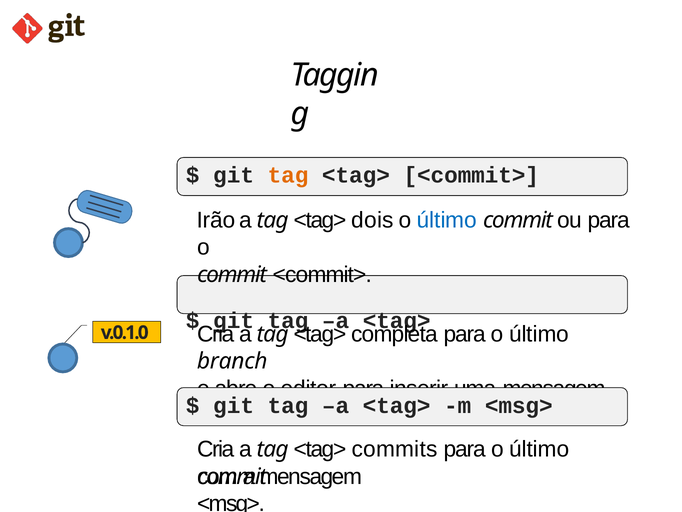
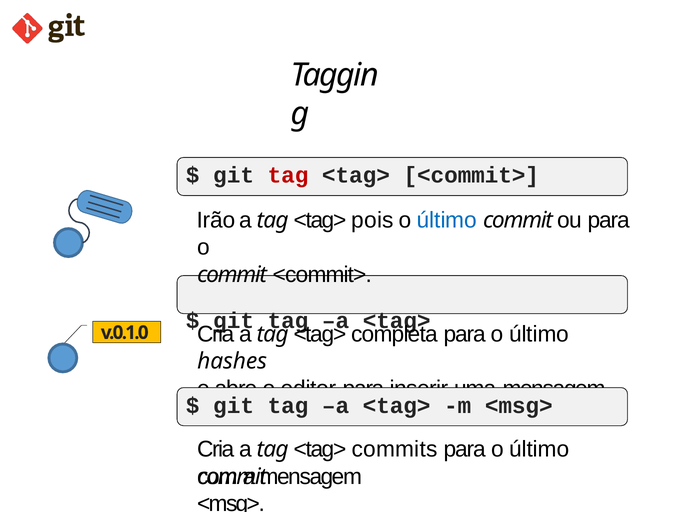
tag at (288, 175) colour: orange -> red
dois: dois -> pois
branch: branch -> hashes
